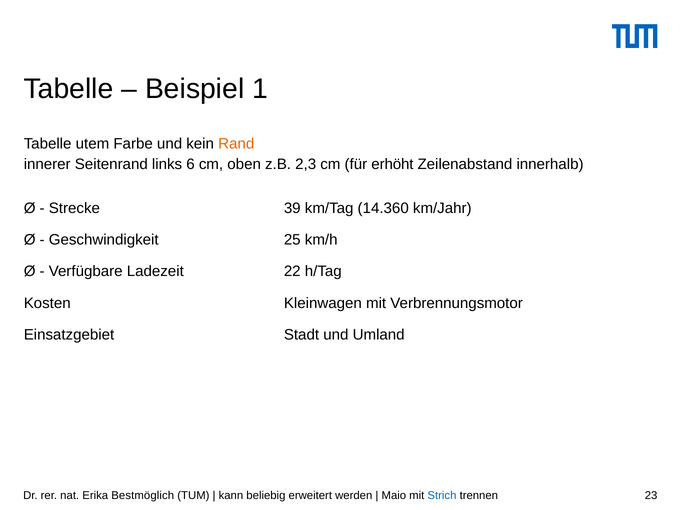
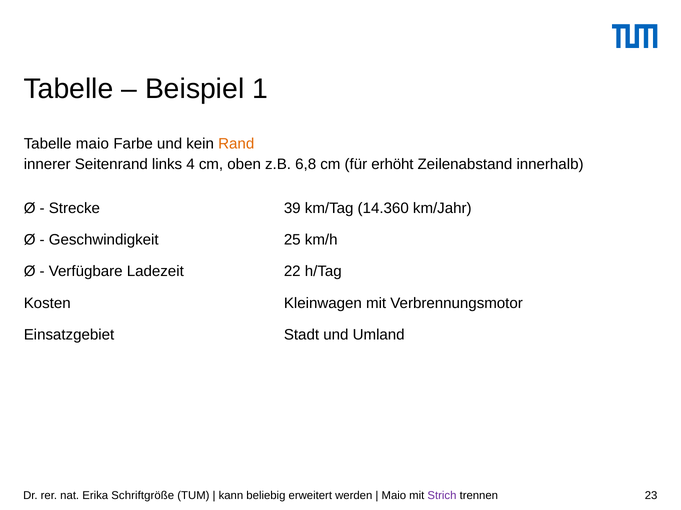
Tabelle utem: utem -> maio
6: 6 -> 4
2,3: 2,3 -> 6,8
Bestmöglich: Bestmöglich -> Schriftgröße
Strich colour: blue -> purple
